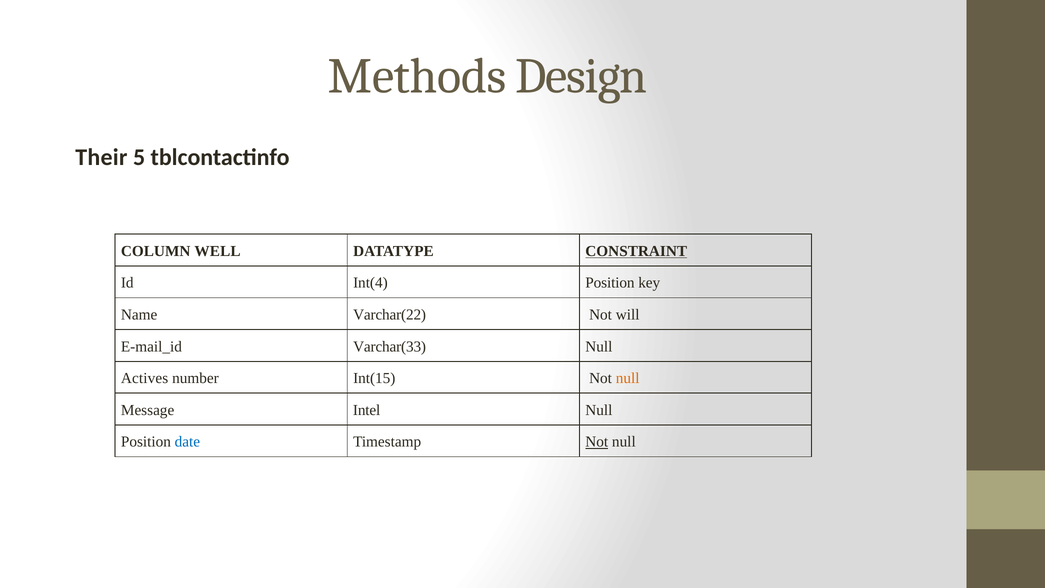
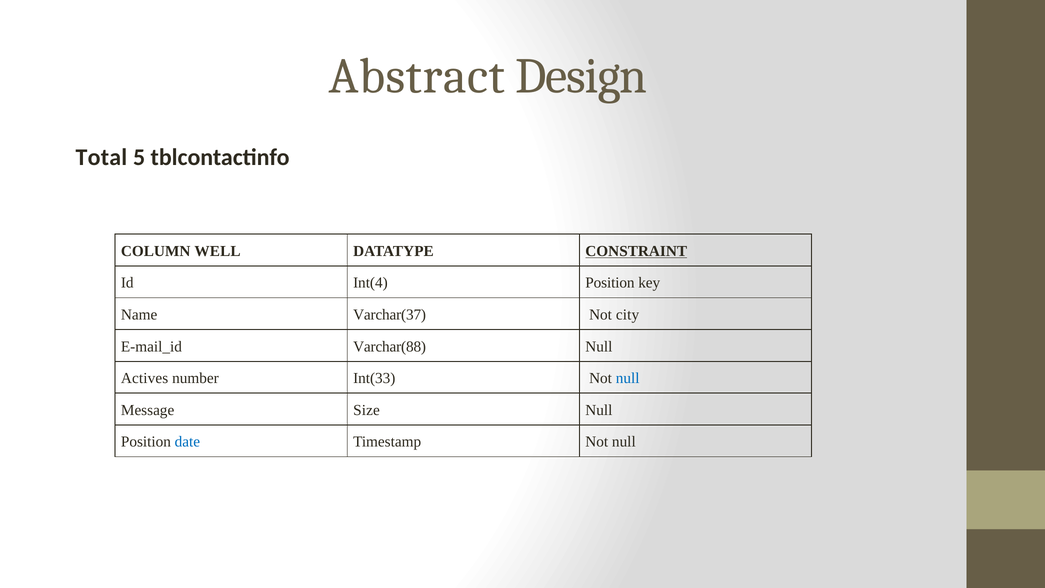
Methods: Methods -> Abstract
Their: Their -> Total
Varchar(22: Varchar(22 -> Varchar(37
will: will -> city
Varchar(33: Varchar(33 -> Varchar(88
Int(15: Int(15 -> Int(33
null at (628, 378) colour: orange -> blue
Intel: Intel -> Size
Not at (597, 442) underline: present -> none
